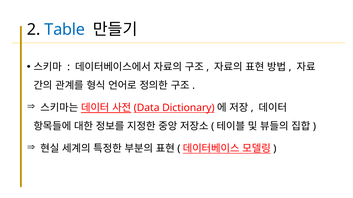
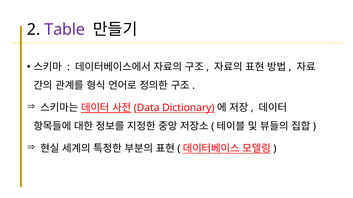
Table colour: blue -> purple
